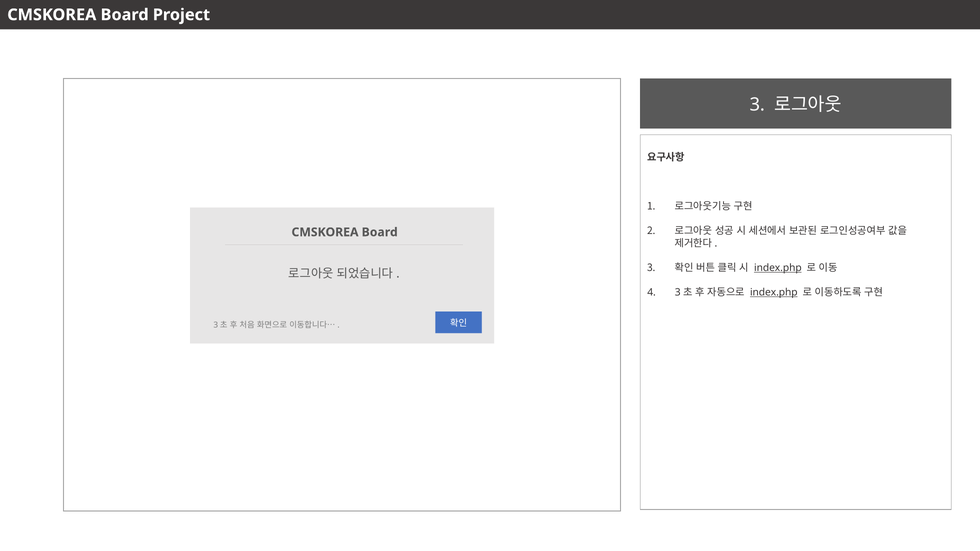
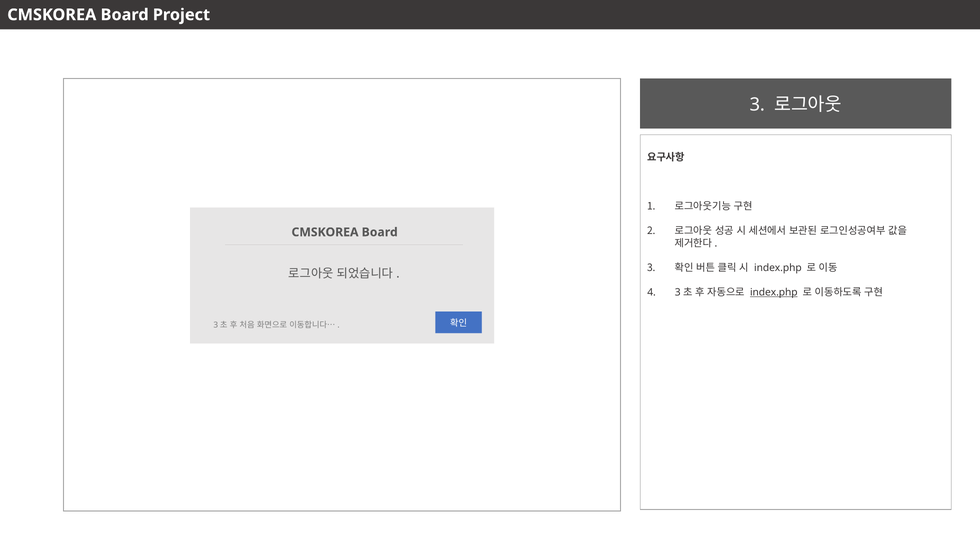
index.php at (778, 268) underline: present -> none
